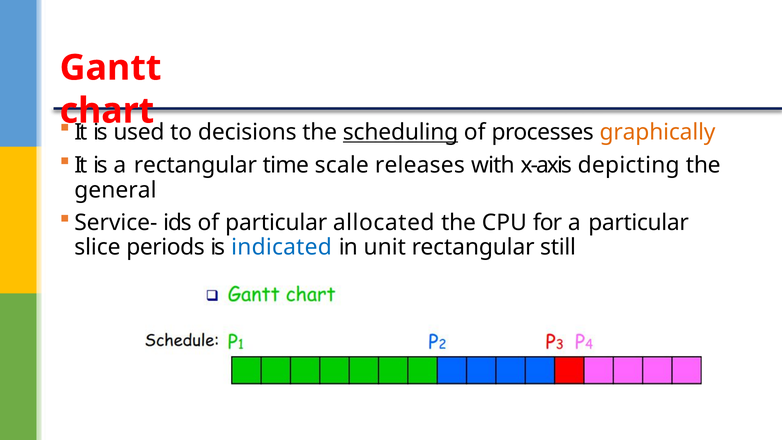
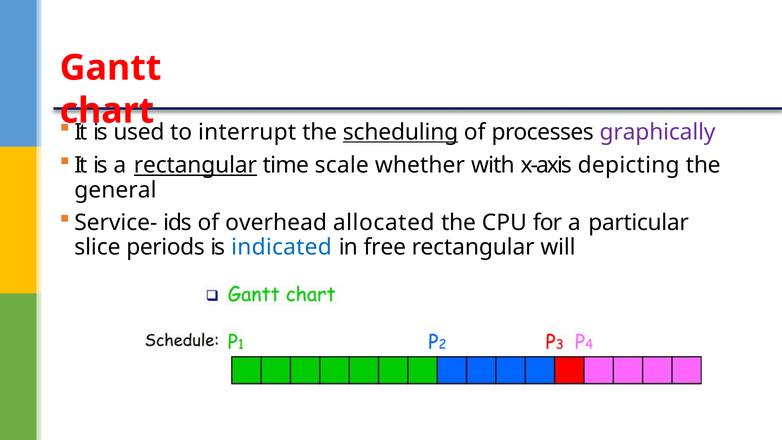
decisions: decisions -> interrupt
graphically colour: orange -> purple
rectangular at (195, 165) underline: none -> present
releases: releases -> whether
of particular: particular -> overhead
unit: unit -> free
still: still -> will
